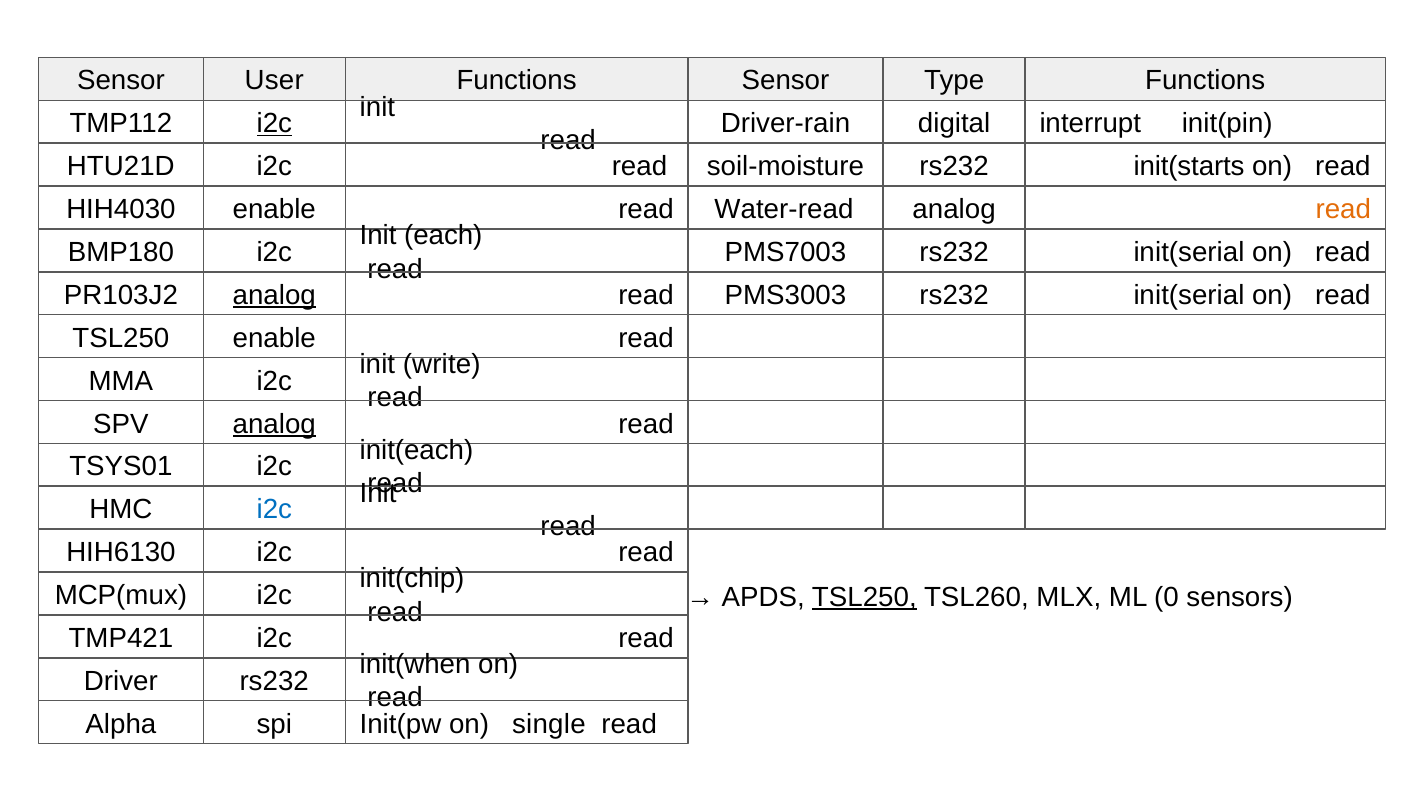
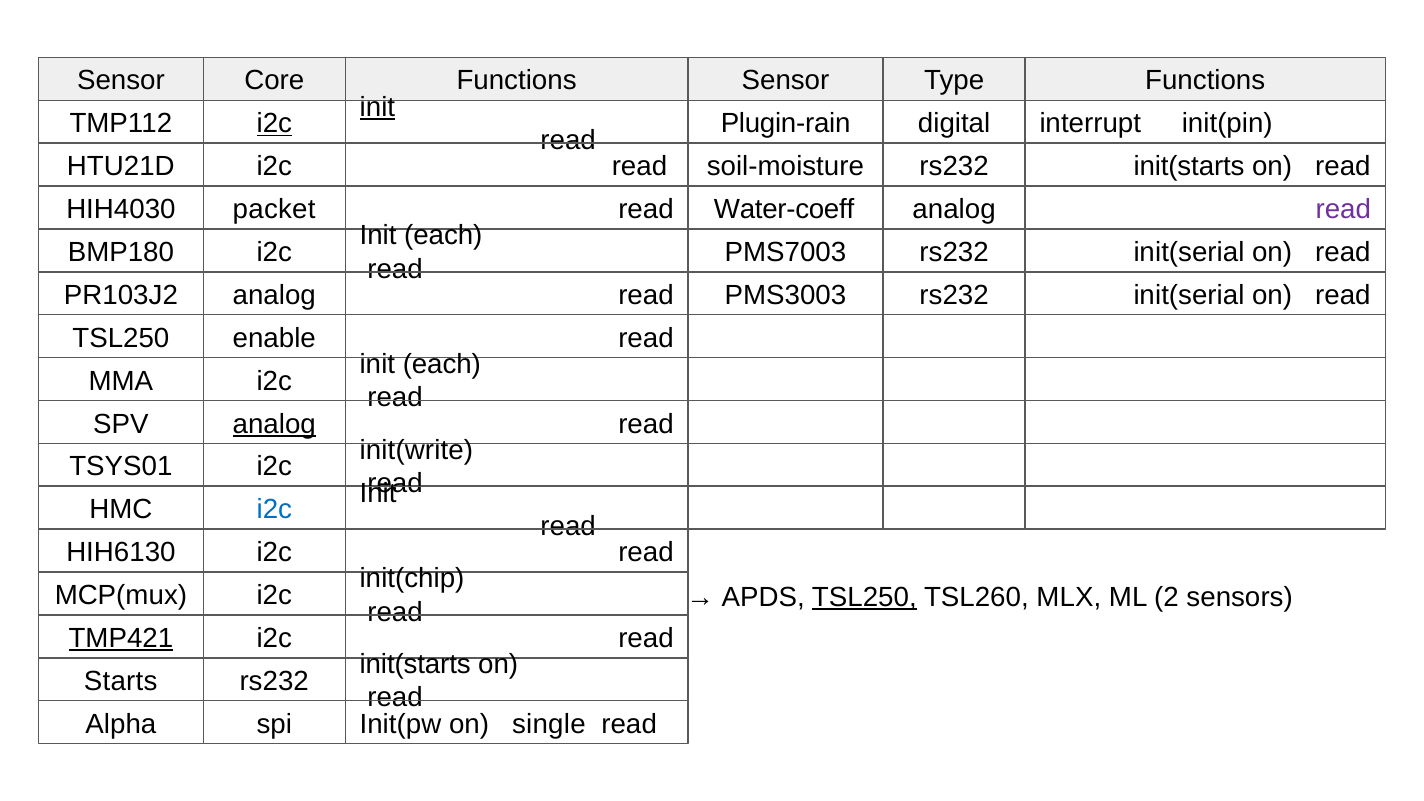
User: User -> Core
init at (377, 107) underline: none -> present
Driver-rain: Driver-rain -> Plugin-rain
HIH4030 enable: enable -> packet
Water-read: Water-read -> Water-coeff
read at (1343, 209) colour: orange -> purple
analog at (274, 295) underline: present -> none
write at (442, 364): write -> each
init(each: init(each -> init(write
0: 0 -> 2
TMP421 underline: none -> present
init(when at (415, 665): init(when -> init(starts
Driver: Driver -> Starts
